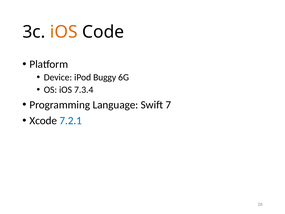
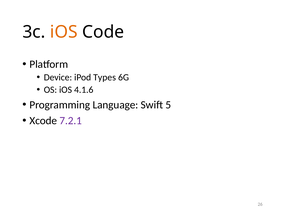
Buggy: Buggy -> Types
7.3.4: 7.3.4 -> 4.1.6
7: 7 -> 5
7.2.1 colour: blue -> purple
